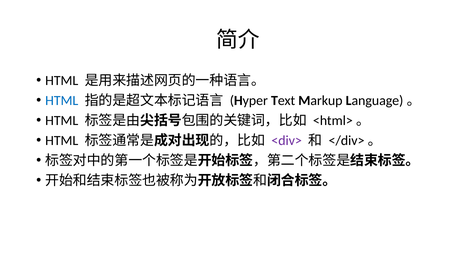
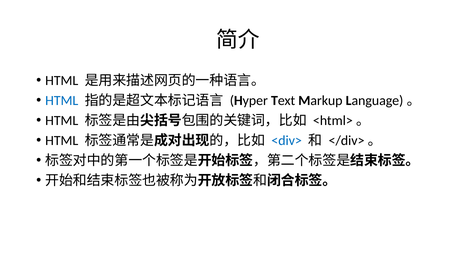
<div> colour: purple -> blue
